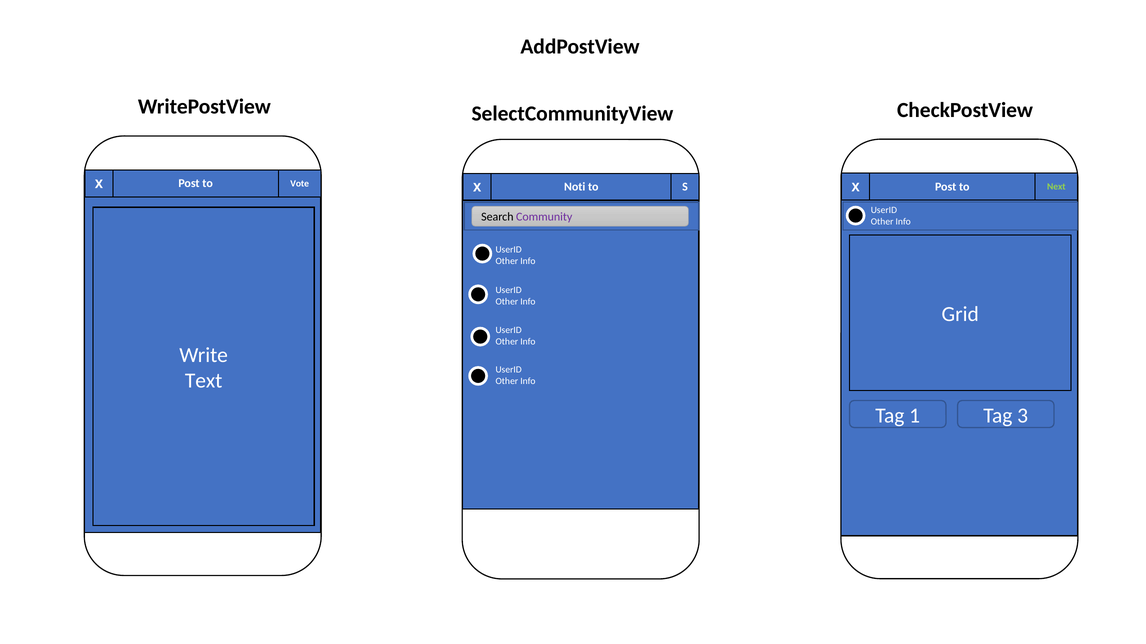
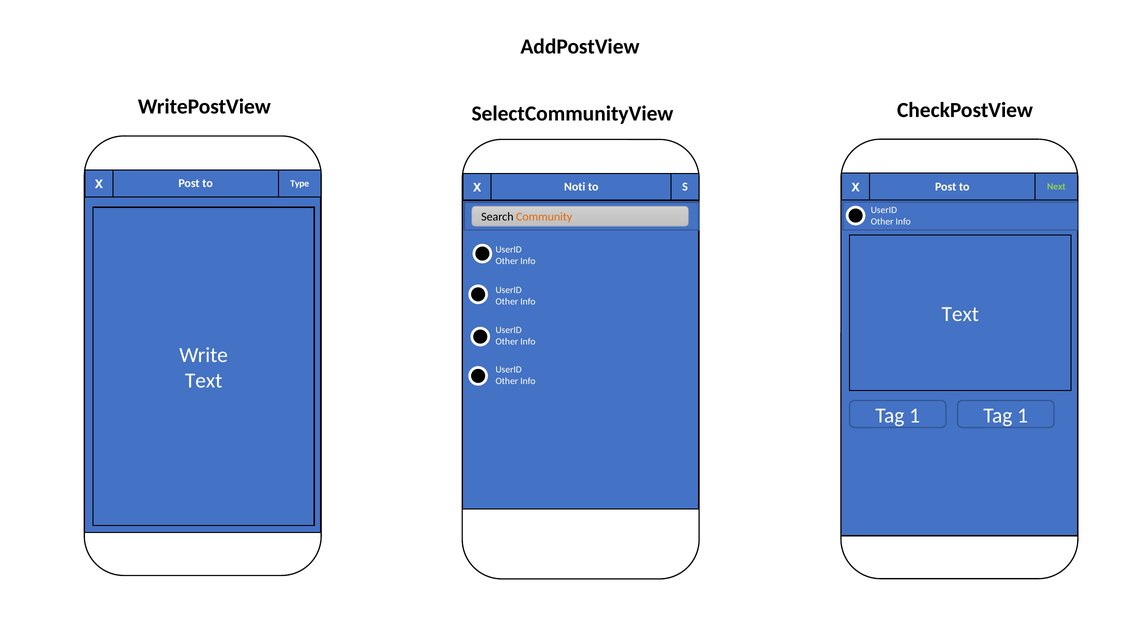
Vote: Vote -> Type
Community colour: purple -> orange
Grid at (960, 315): Grid -> Text
1 Tag 3: 3 -> 1
